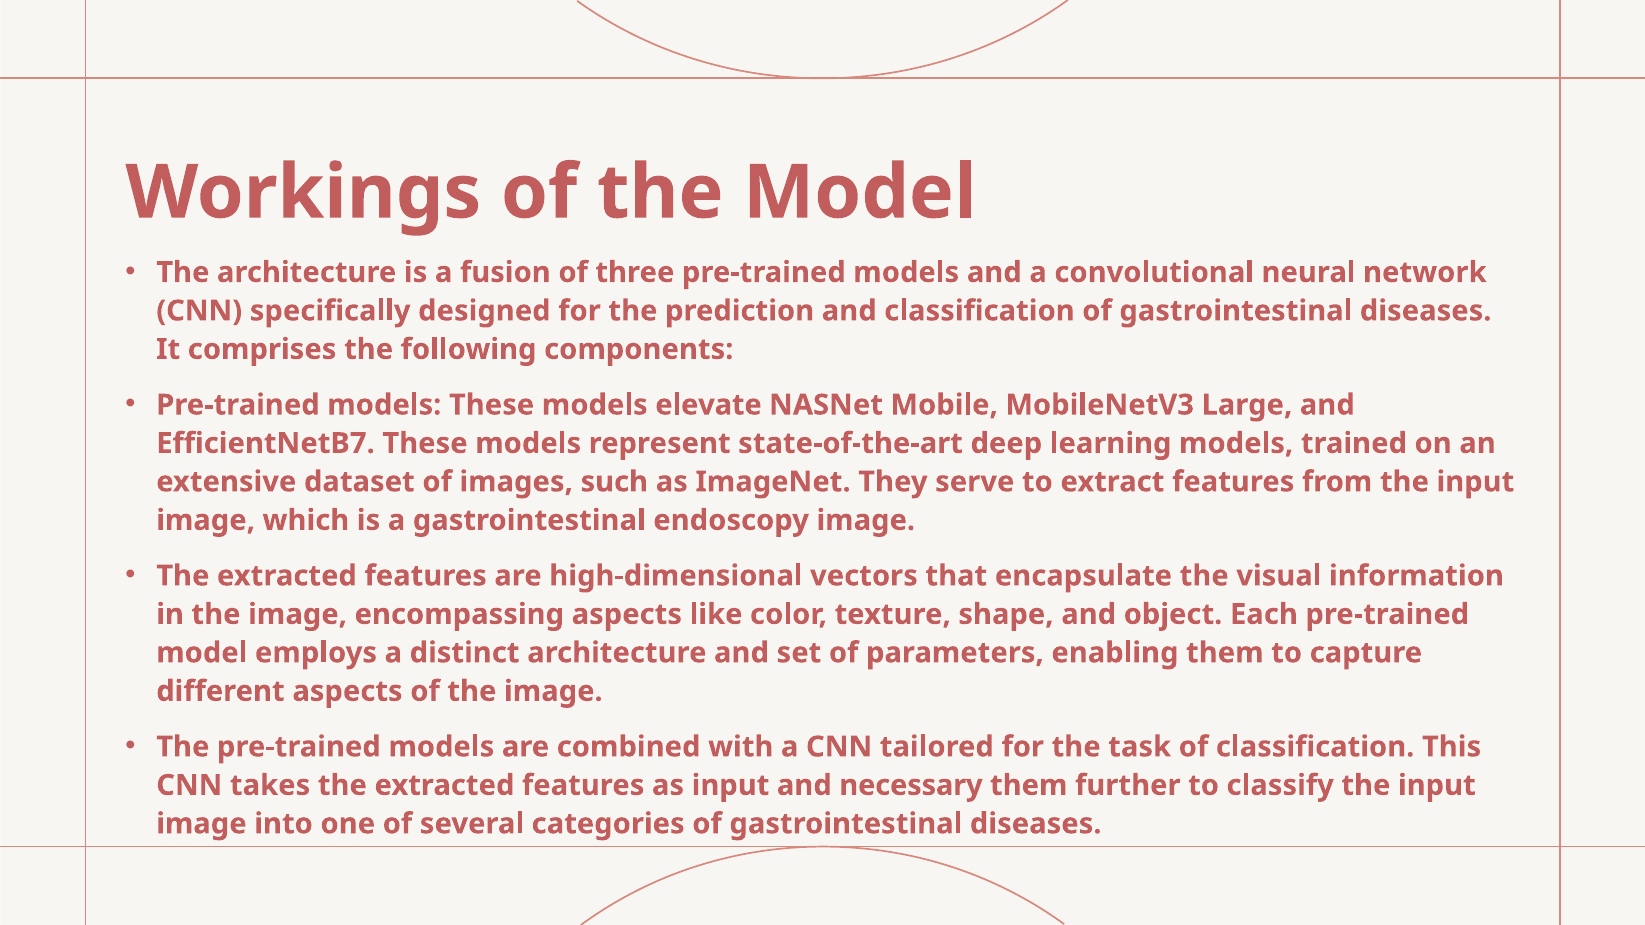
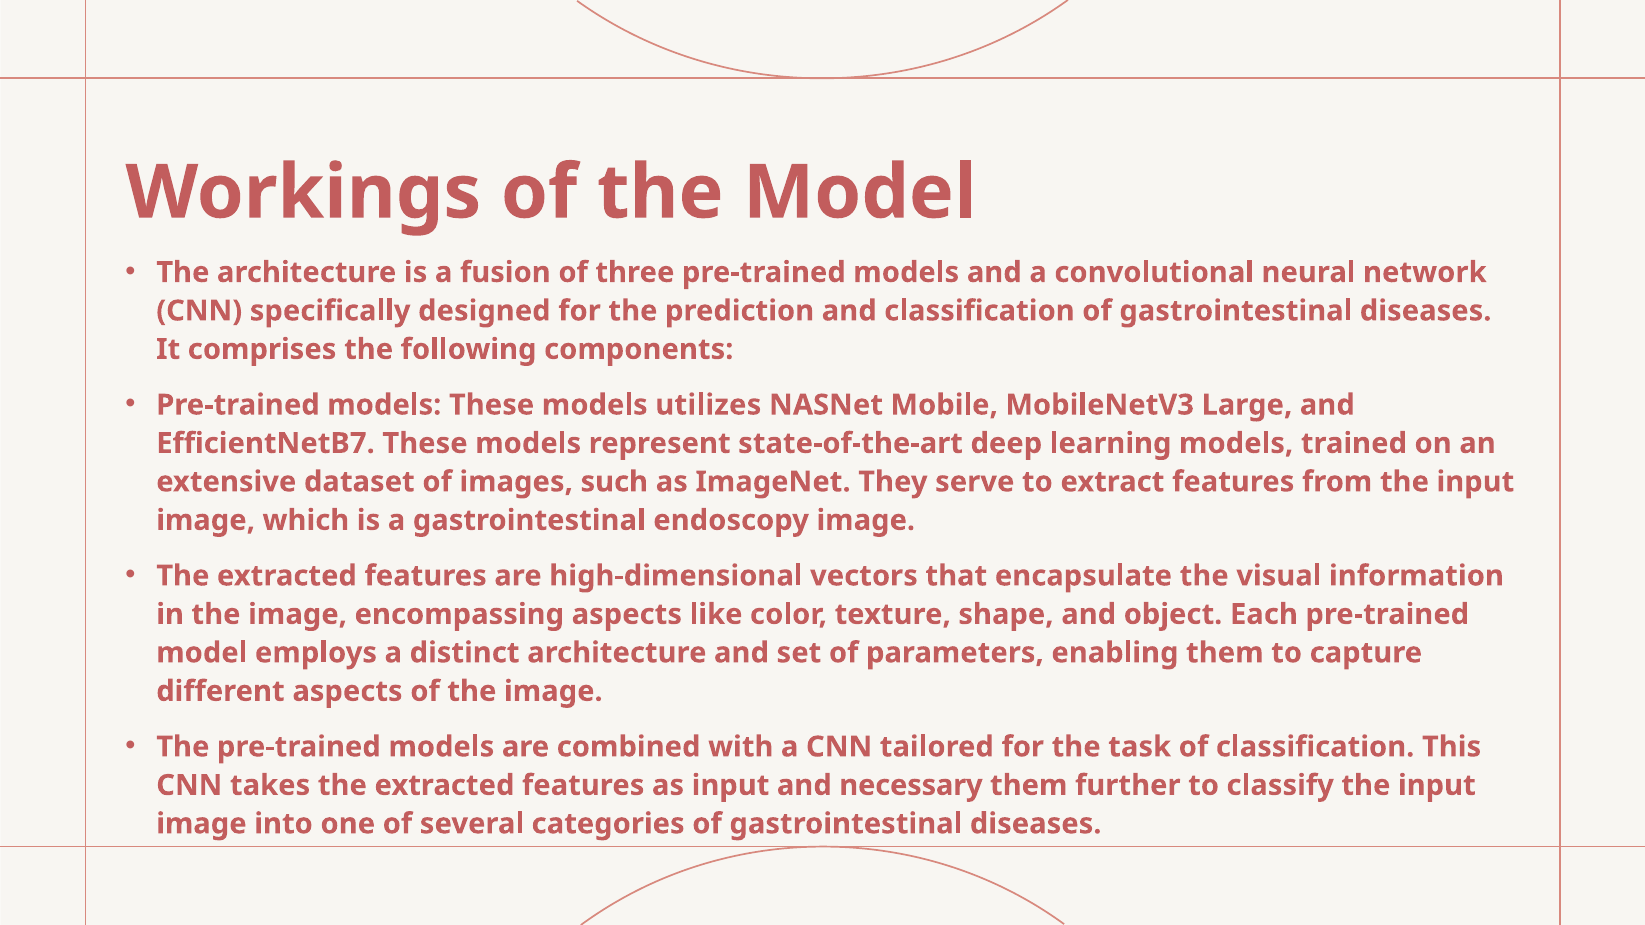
elevate: elevate -> utilizes
